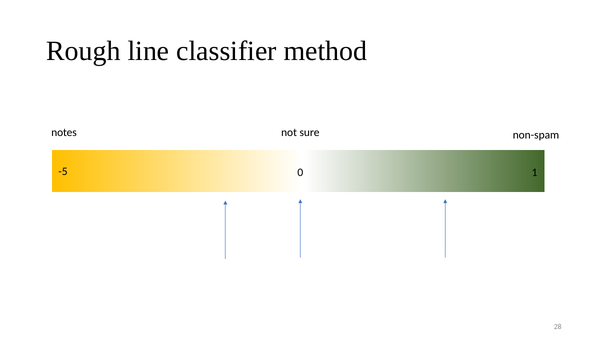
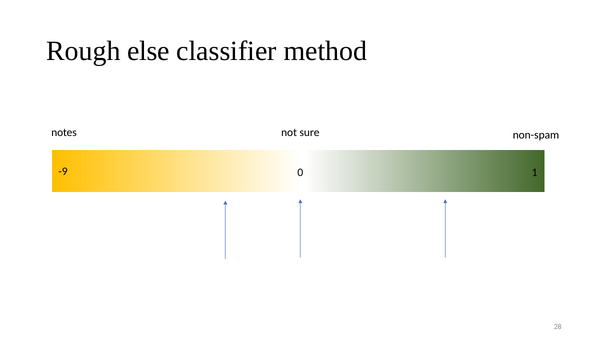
line: line -> else
-5: -5 -> -9
